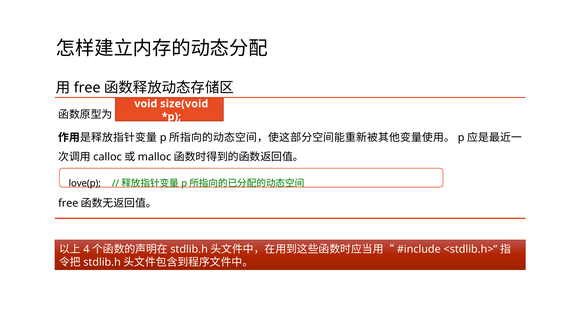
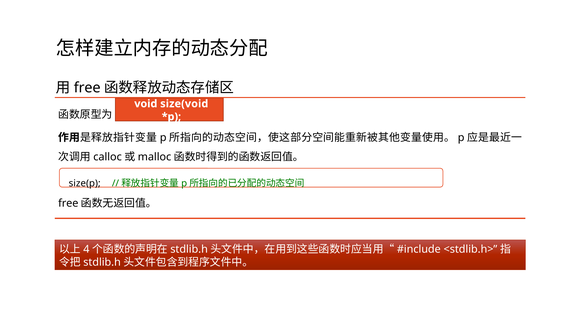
love(p: love(p -> size(p
